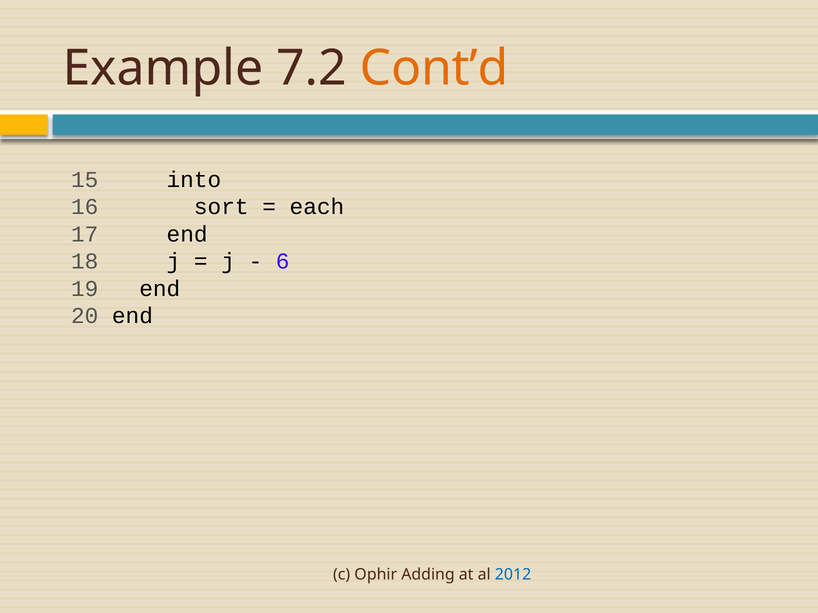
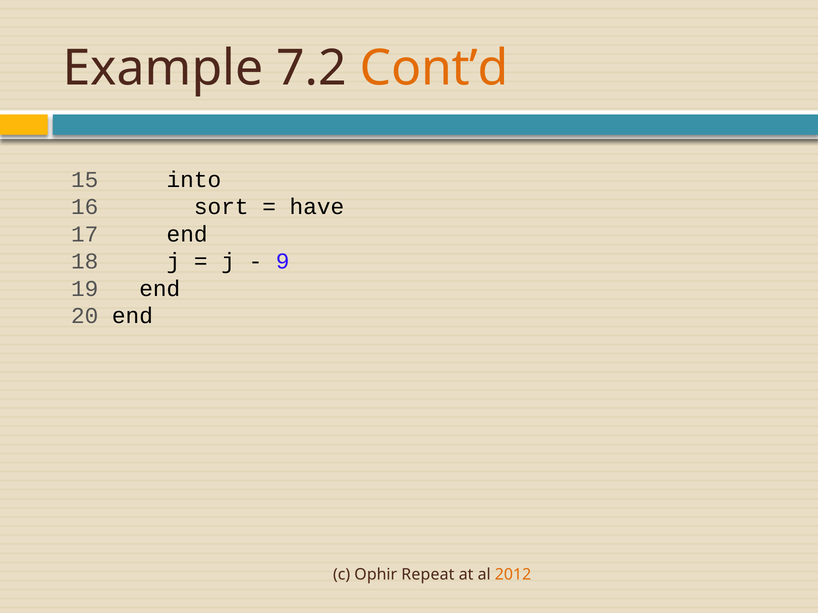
each: each -> have
6: 6 -> 9
Adding: Adding -> Repeat
2012 colour: blue -> orange
